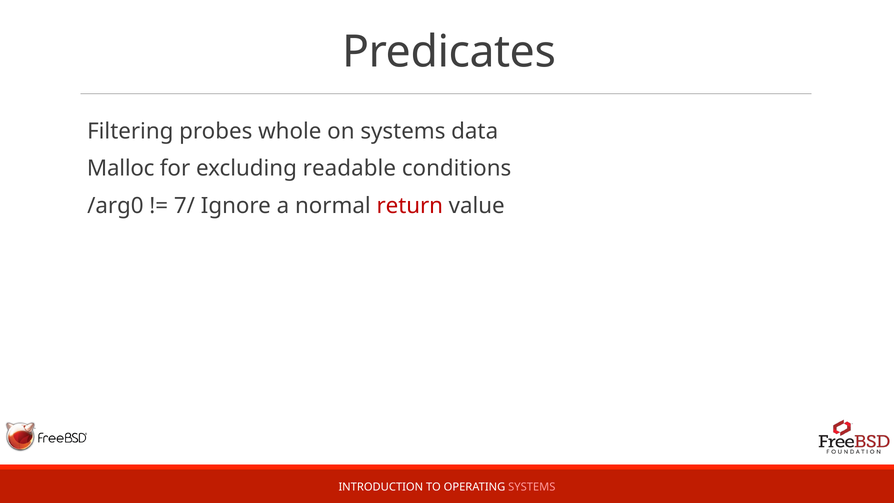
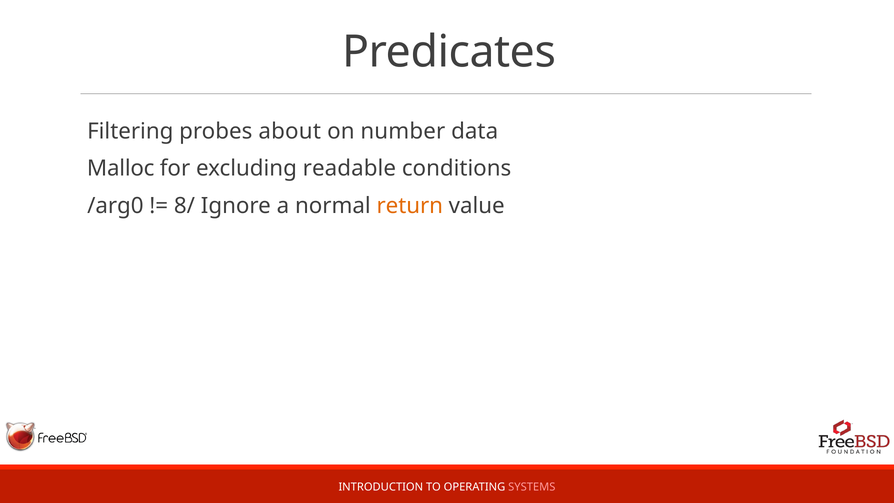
whole: whole -> about
on systems: systems -> number
7/: 7/ -> 8/
return colour: red -> orange
